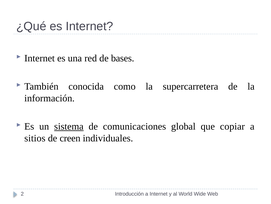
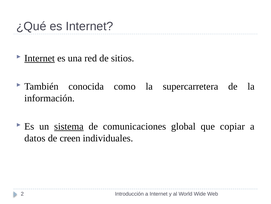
Internet at (40, 58) underline: none -> present
bases: bases -> sitios
sitios: sitios -> datos
